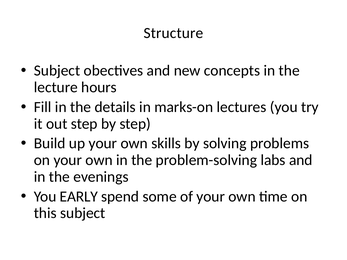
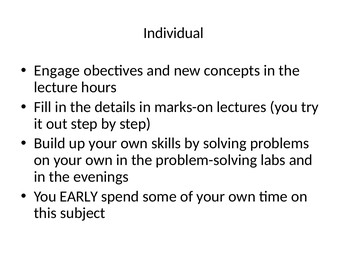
Structure: Structure -> Individual
Subject at (57, 71): Subject -> Engage
